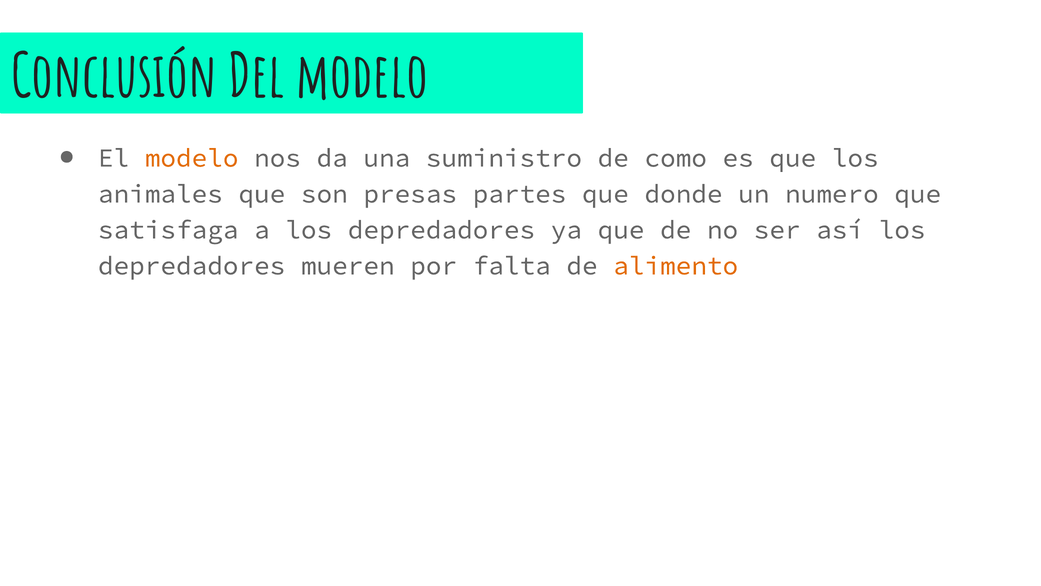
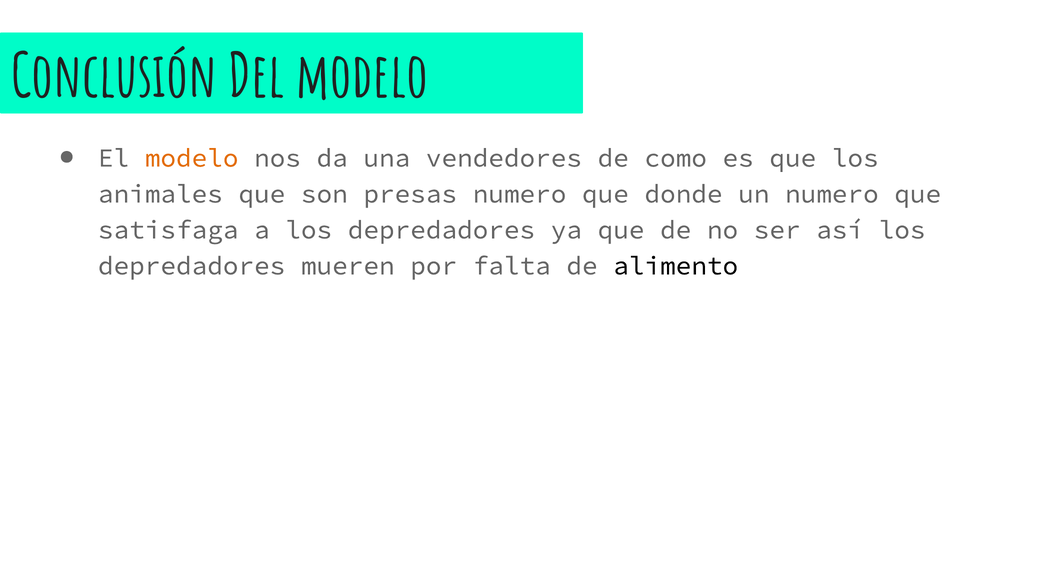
suministro: suministro -> vendedores
presas partes: partes -> numero
alimento colour: orange -> black
